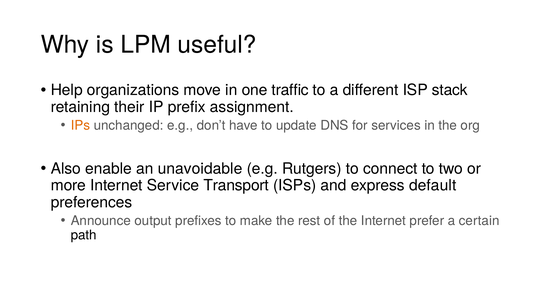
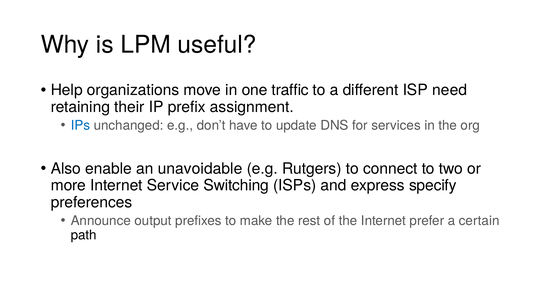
stack: stack -> need
IPs colour: orange -> blue
Transport: Transport -> Switching
default: default -> specify
